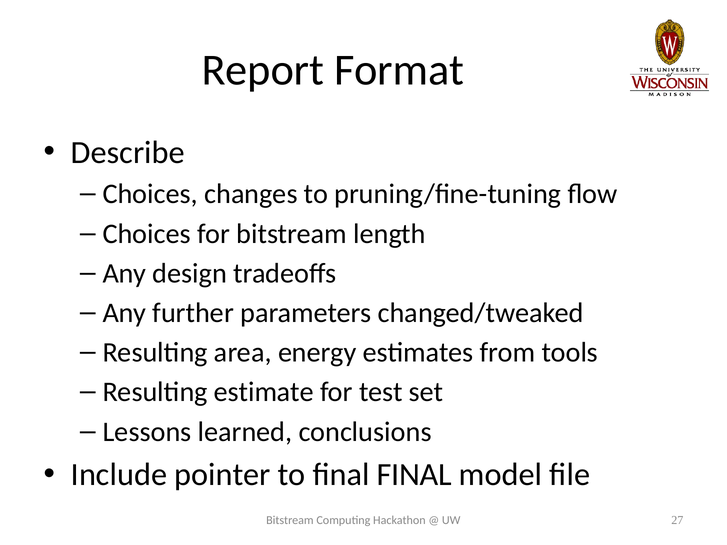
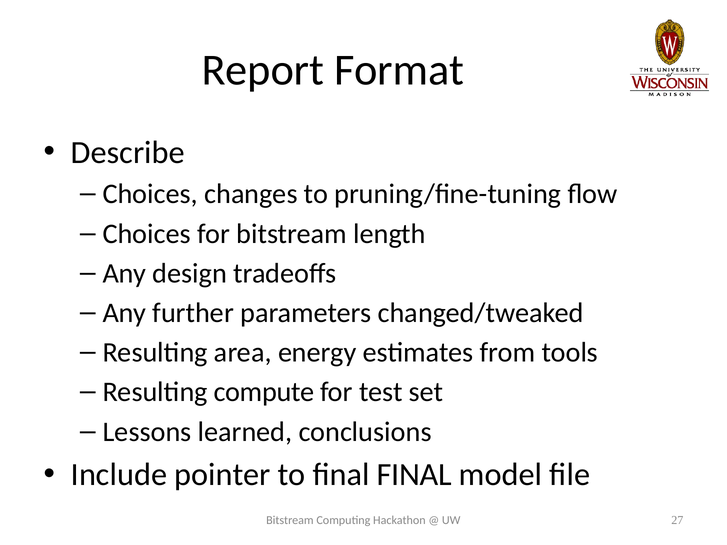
estimate: estimate -> compute
